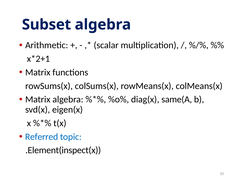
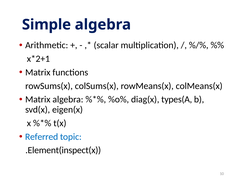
Subset: Subset -> Simple
same(A: same(A -> types(A
